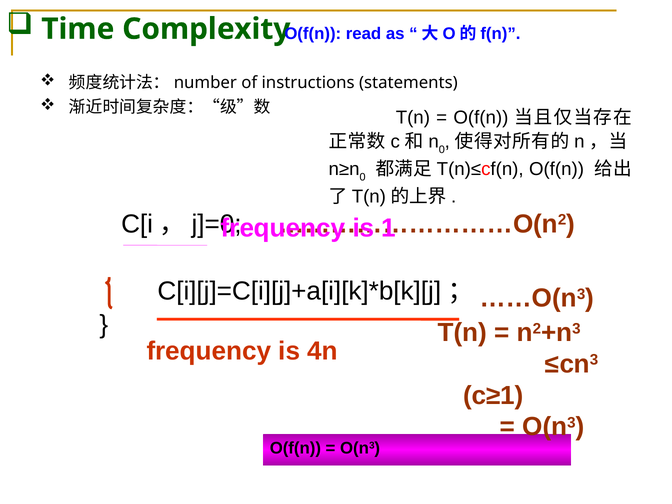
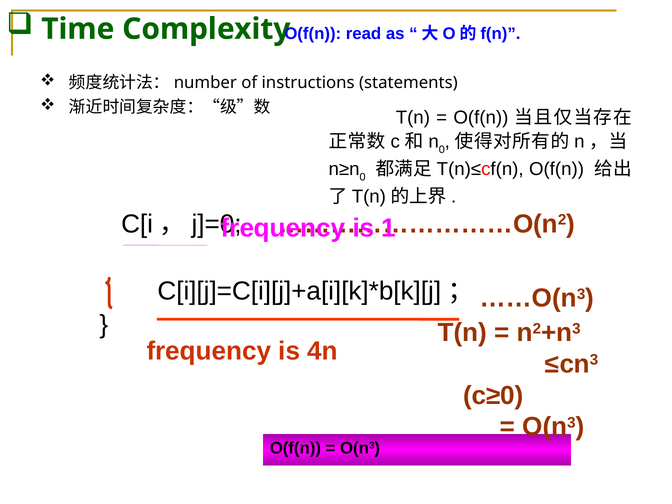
c≥1: c≥1 -> c≥0
